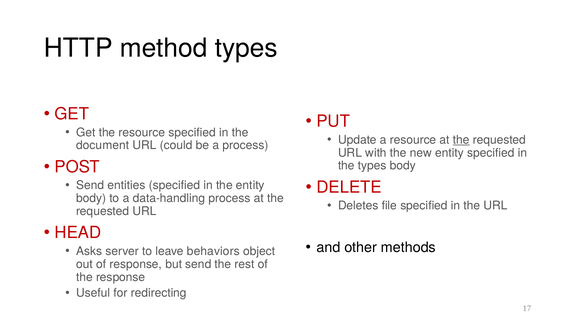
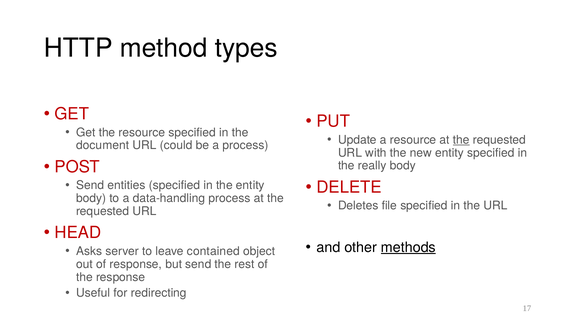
the types: types -> really
methods underline: none -> present
behaviors: behaviors -> contained
